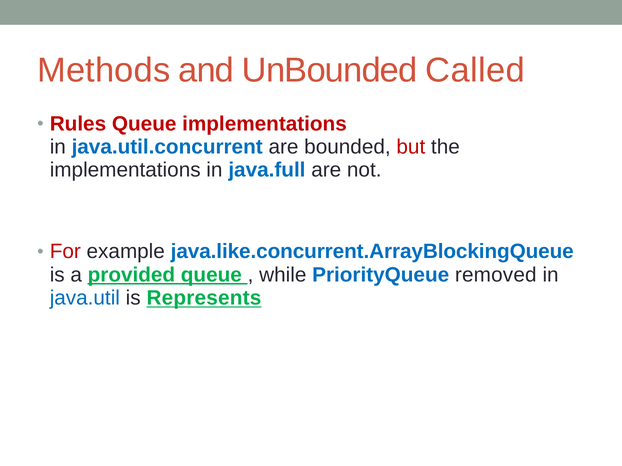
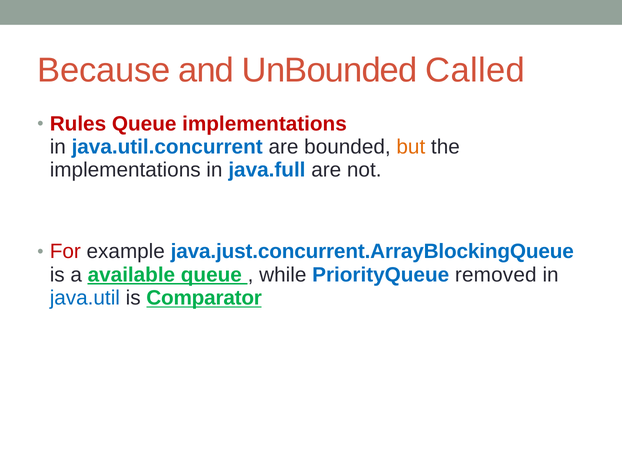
Methods: Methods -> Because
but colour: red -> orange
java.like.concurrent.ArrayBlockingQueue: java.like.concurrent.ArrayBlockingQueue -> java.just.concurrent.ArrayBlockingQueue
provided: provided -> available
Represents: Represents -> Comparator
